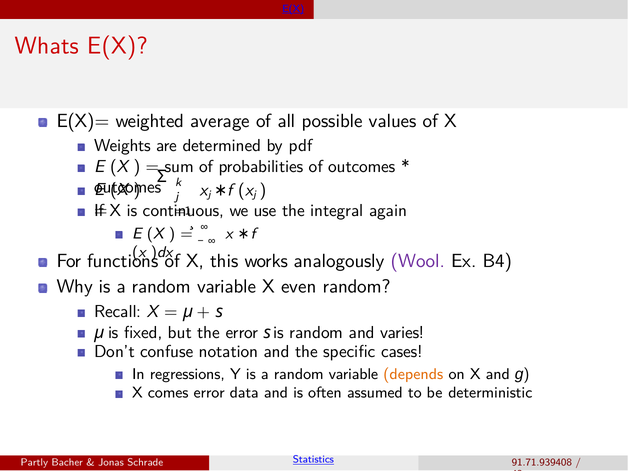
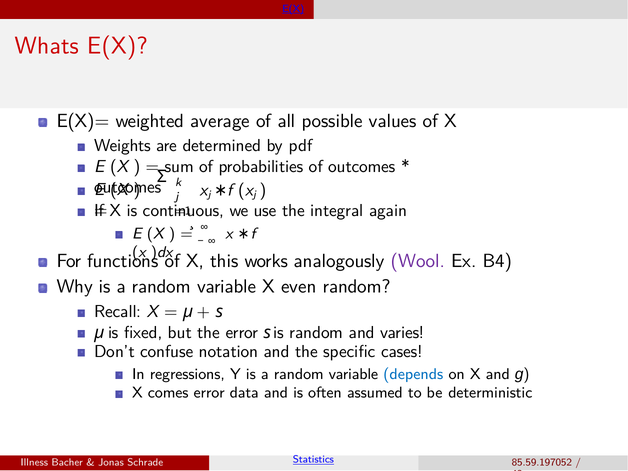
depends colour: orange -> blue
Partly: Partly -> Illness
91.71.939408: 91.71.939408 -> 85.59.197052
